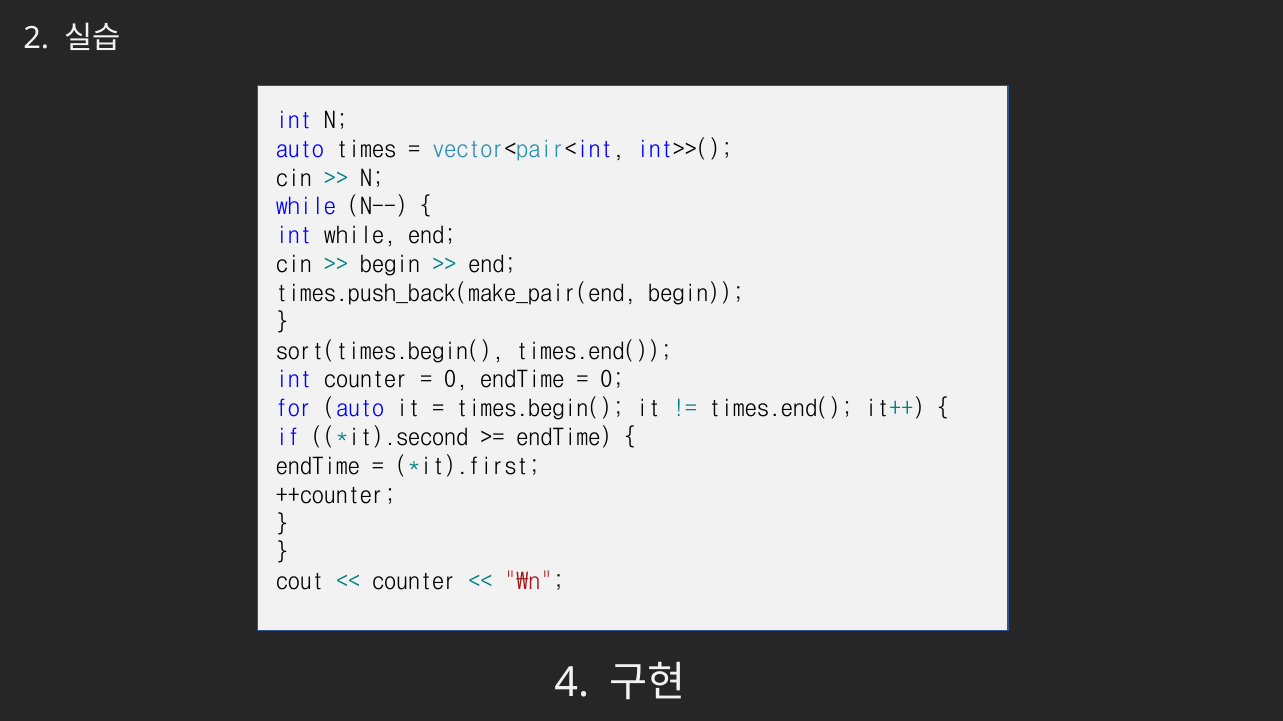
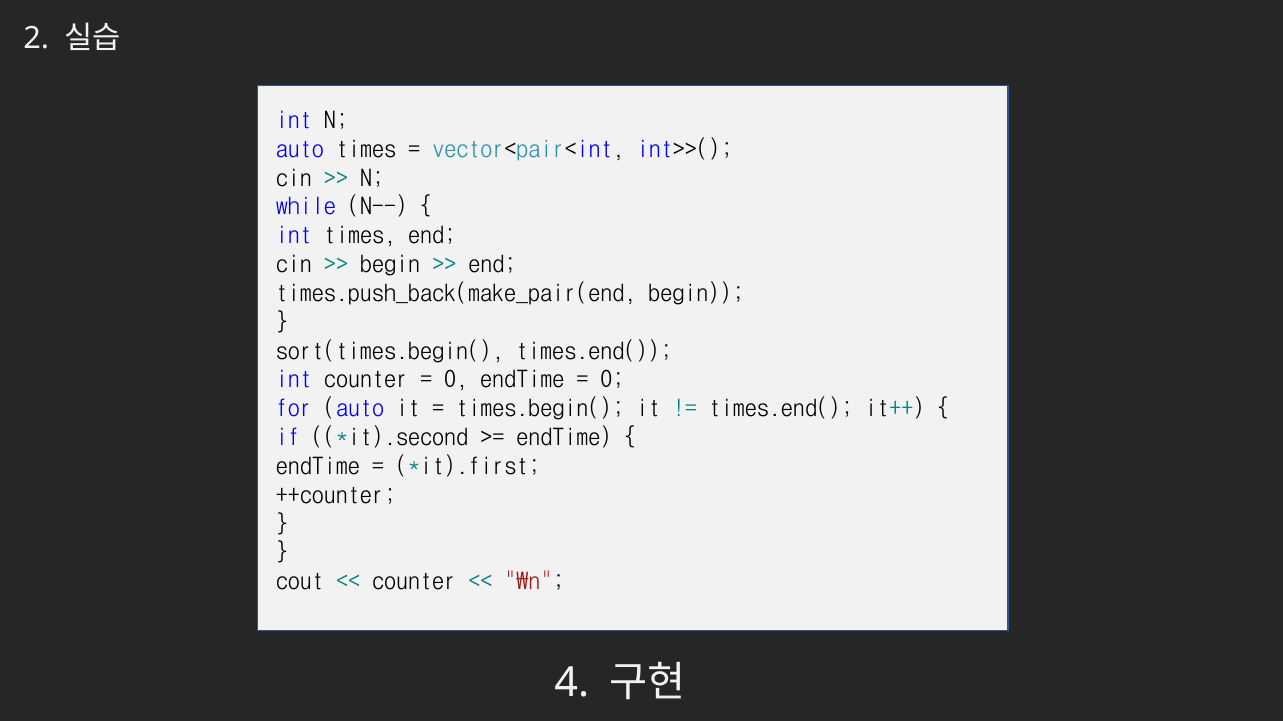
int while: while -> times
